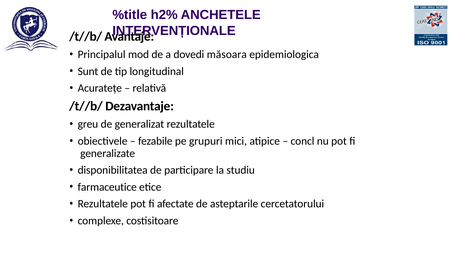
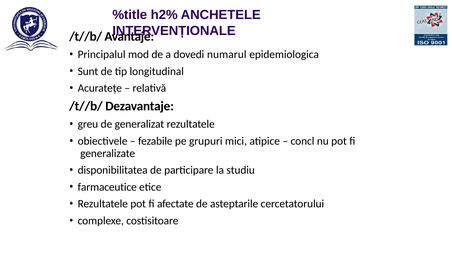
măsoara: măsoara -> numarul
